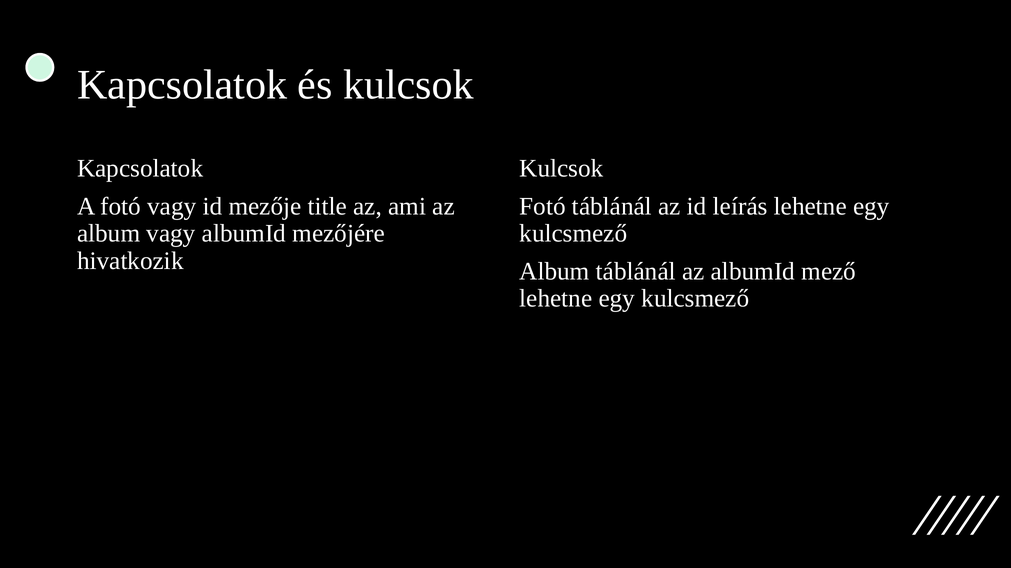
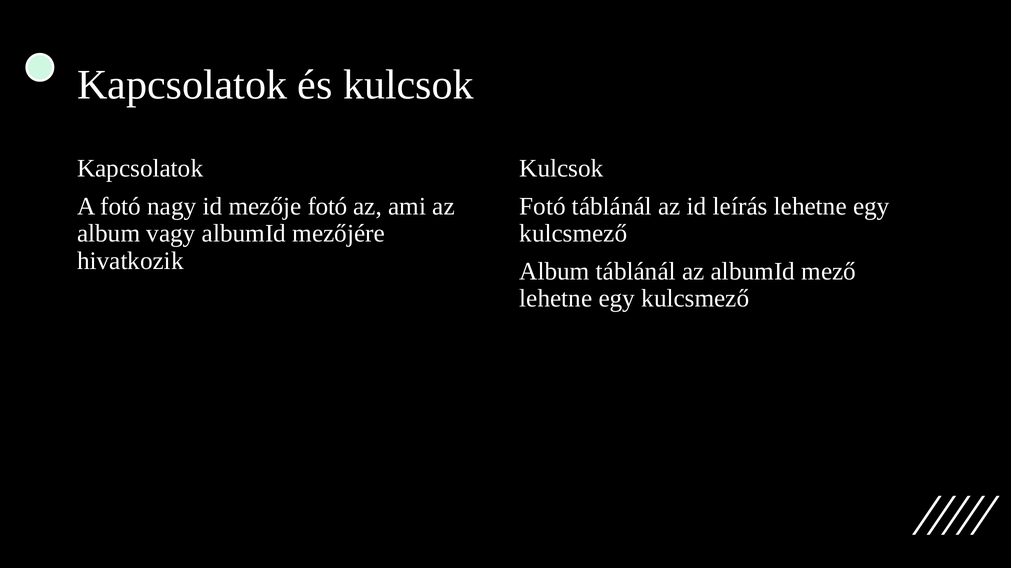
fotó vagy: vagy -> nagy
mezője title: title -> fotó
